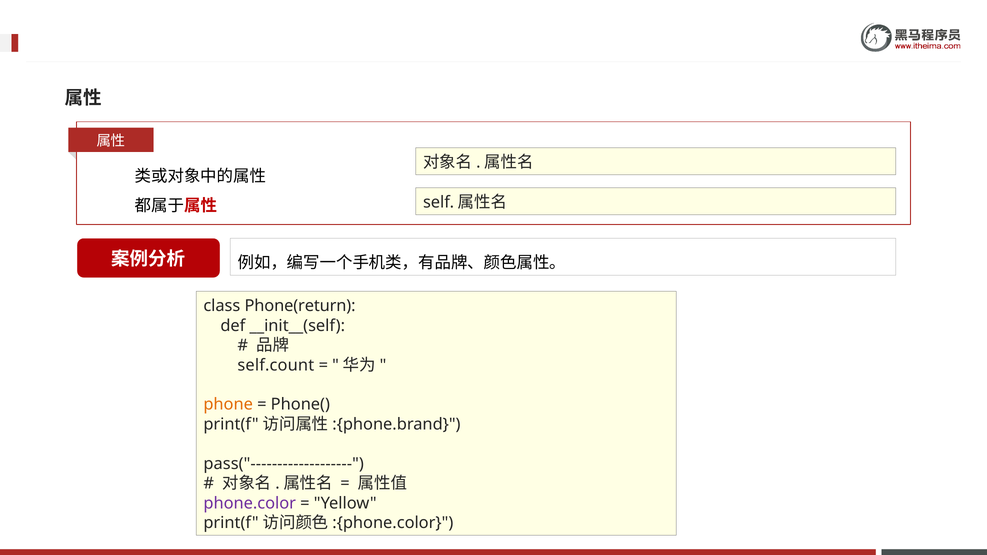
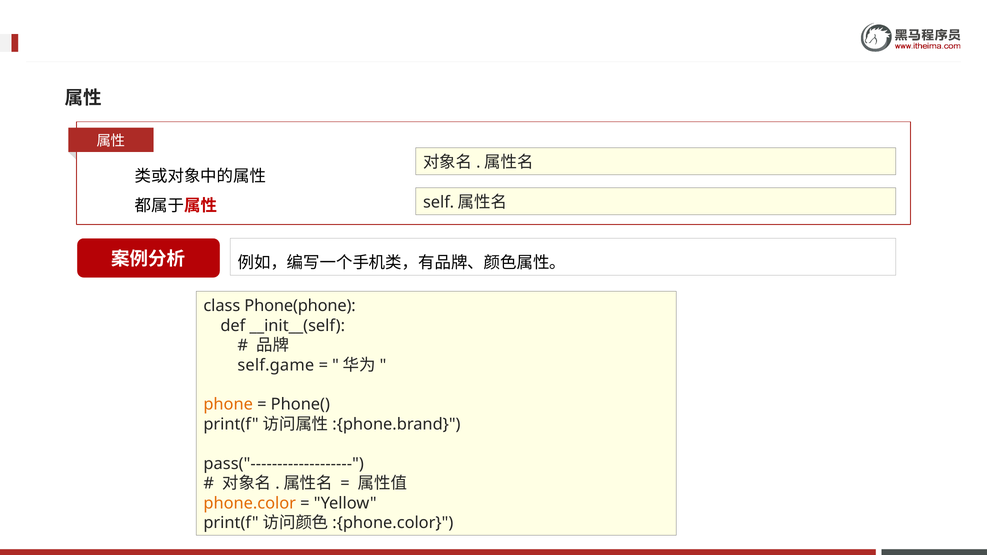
Phone(return: Phone(return -> Phone(phone
self.count: self.count -> self.game
phone.color colour: purple -> orange
